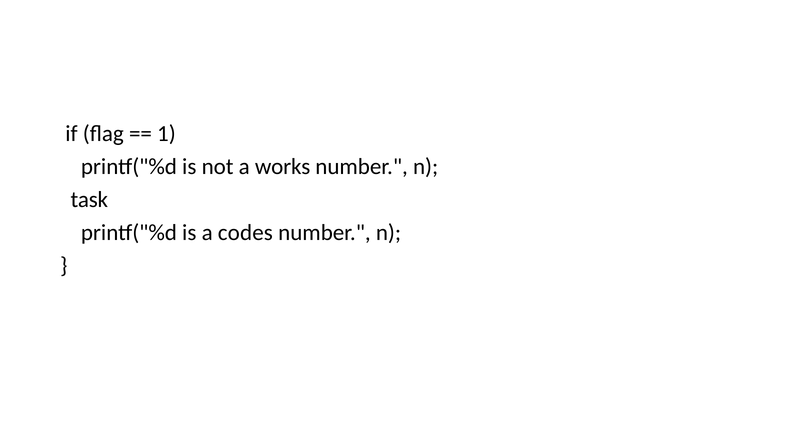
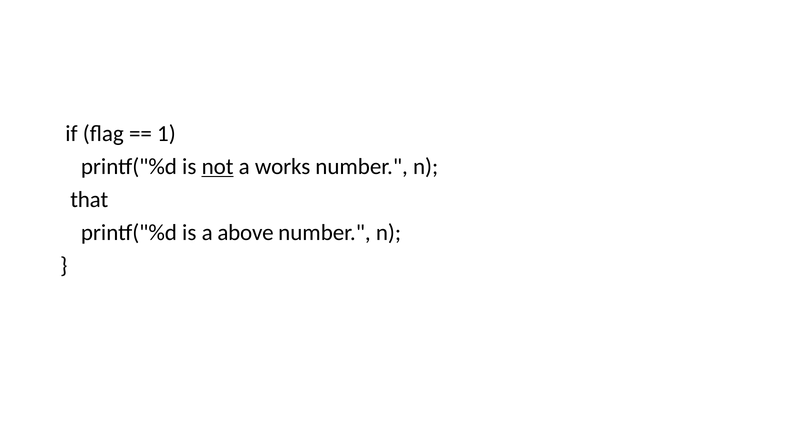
not underline: none -> present
task: task -> that
codes: codes -> above
